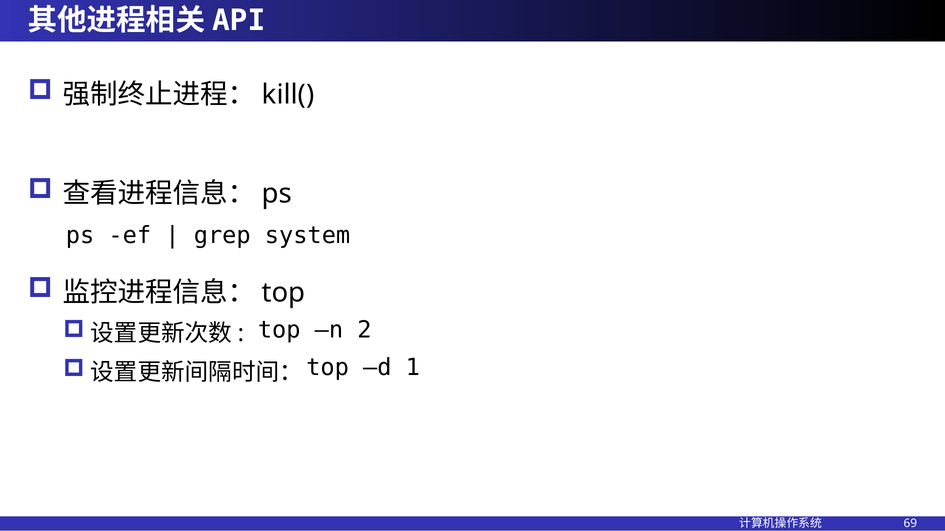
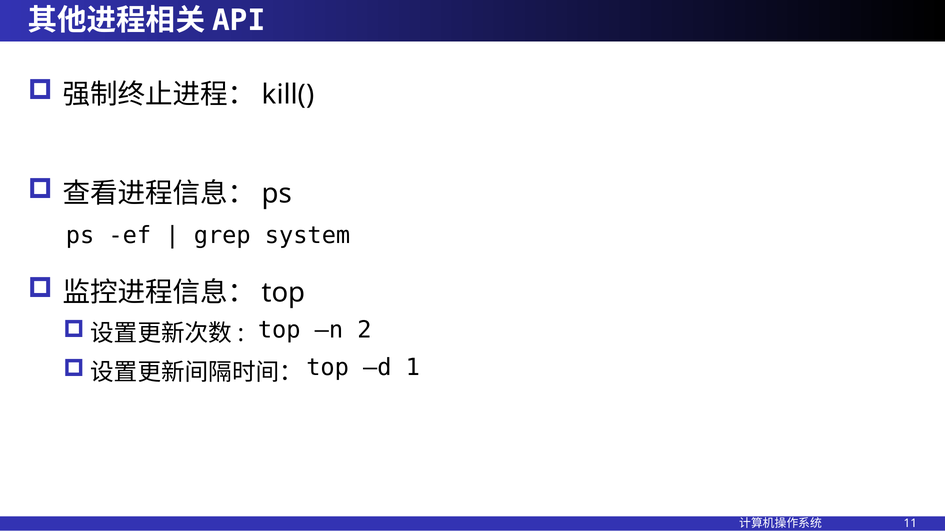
69: 69 -> 11
